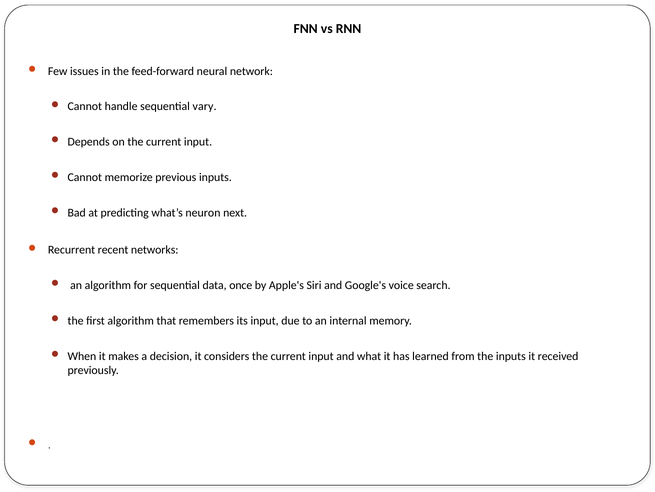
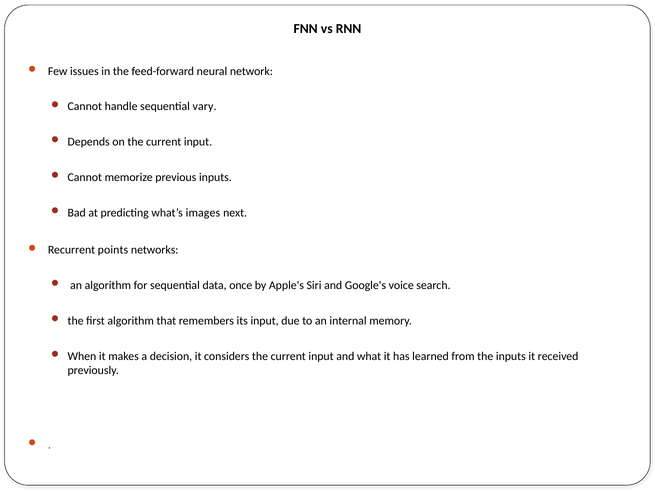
neuron: neuron -> images
recent: recent -> points
